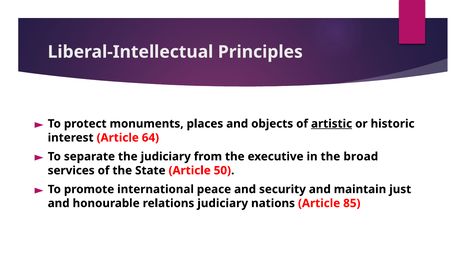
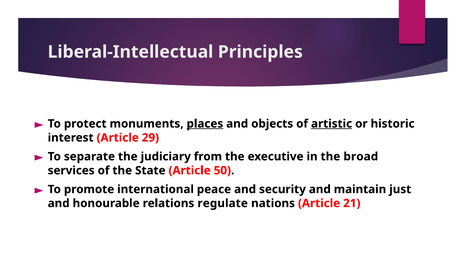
places underline: none -> present
64: 64 -> 29
relations judiciary: judiciary -> regulate
85: 85 -> 21
